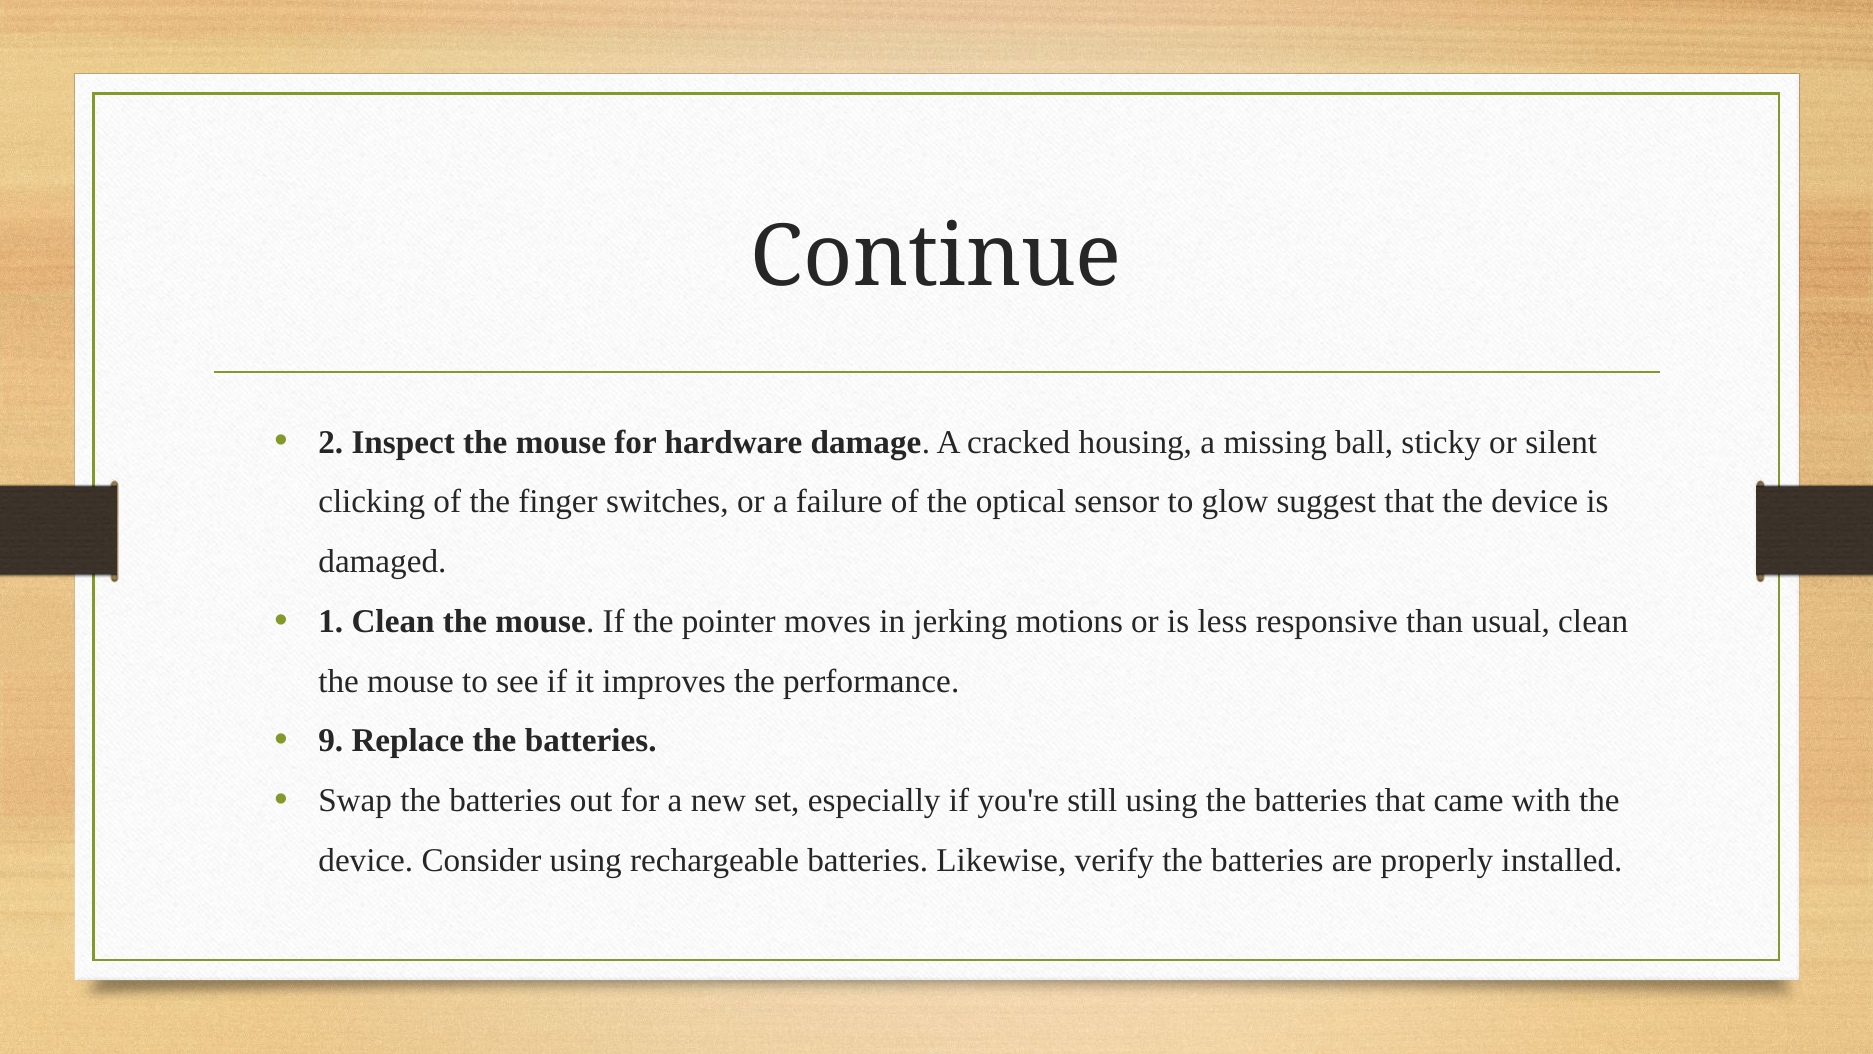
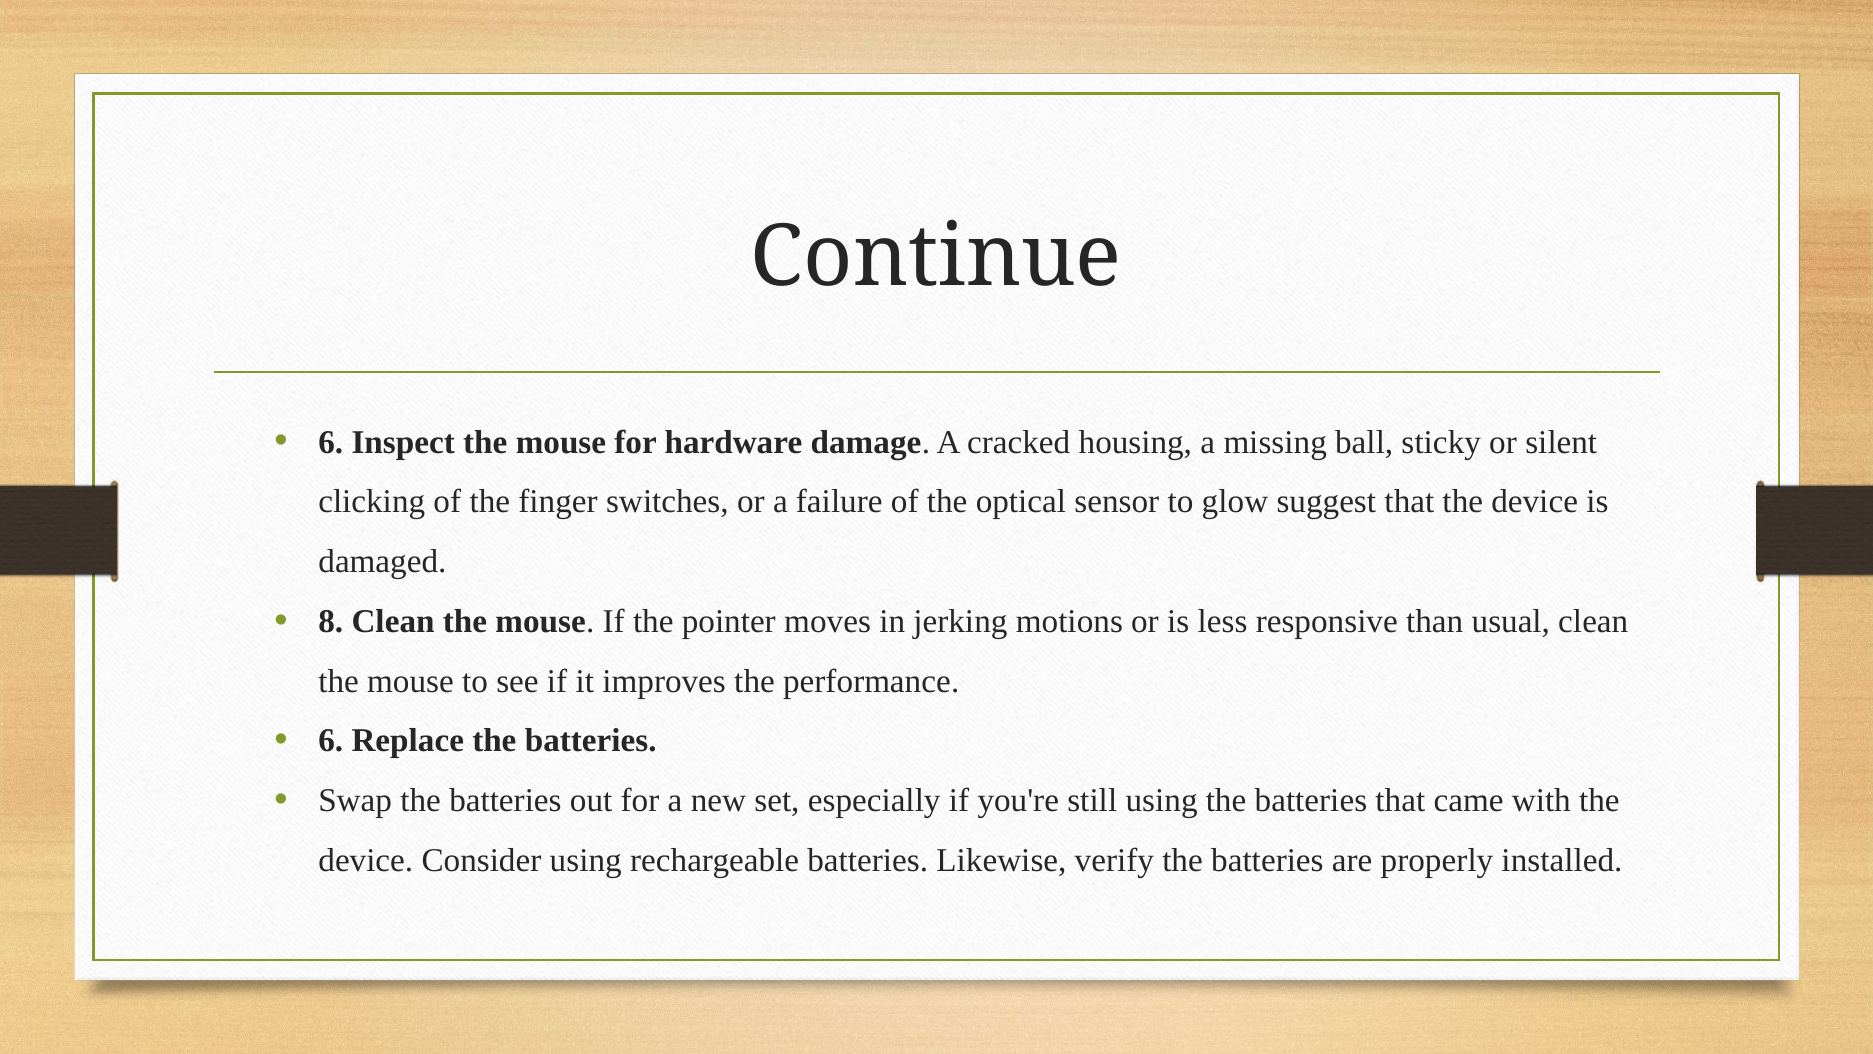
2 at (331, 442): 2 -> 6
1: 1 -> 8
9 at (331, 741): 9 -> 6
